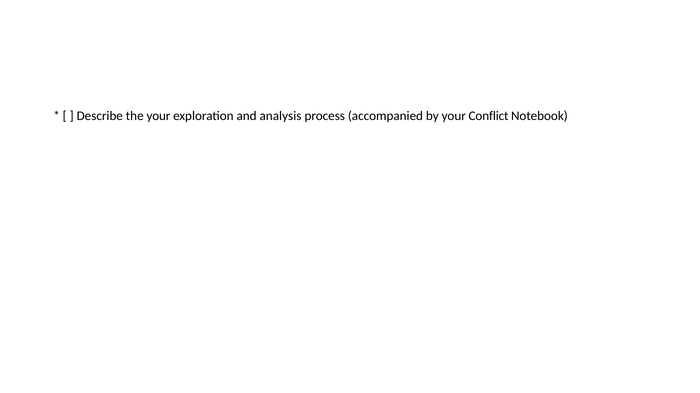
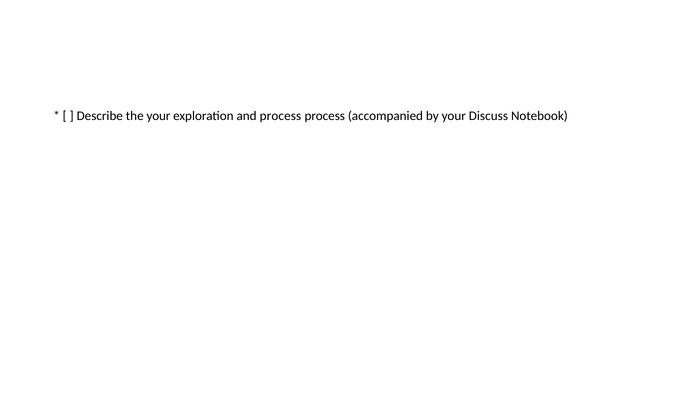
and analysis: analysis -> process
Conflict: Conflict -> Discuss
